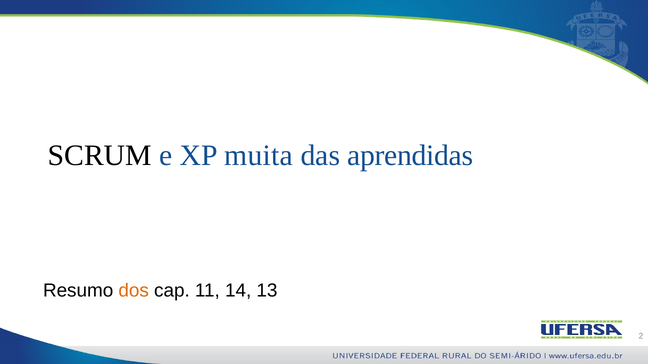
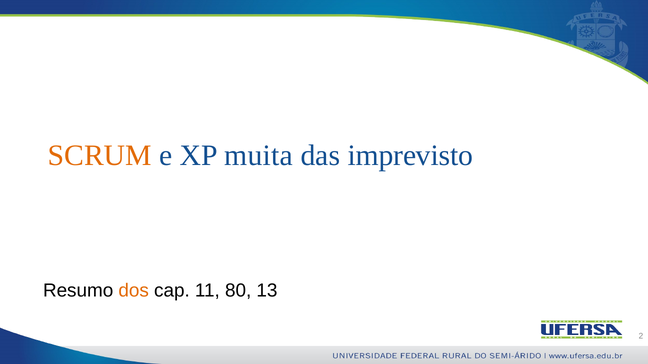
SCRUM colour: black -> orange
aprendidas: aprendidas -> imprevisto
14: 14 -> 80
